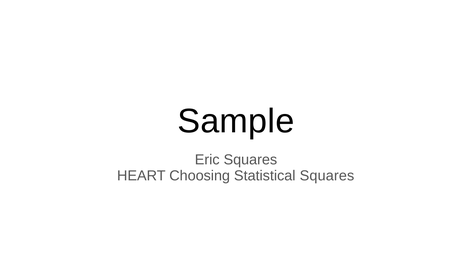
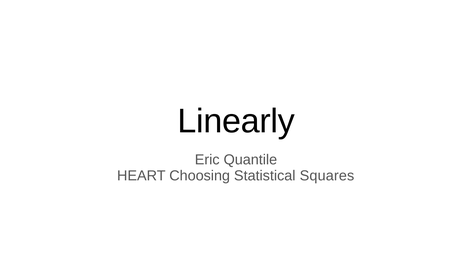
Sample: Sample -> Linearly
Eric Squares: Squares -> Quantile
